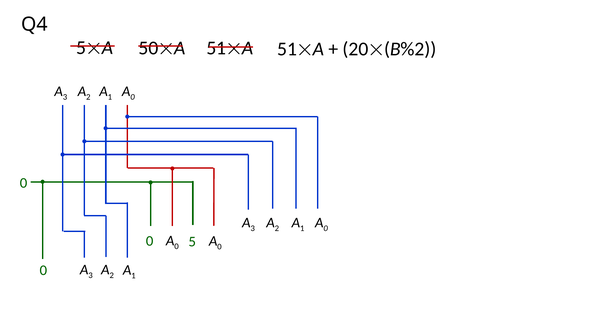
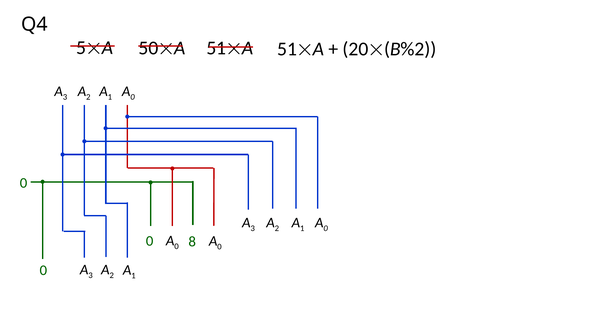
5: 5 -> 8
